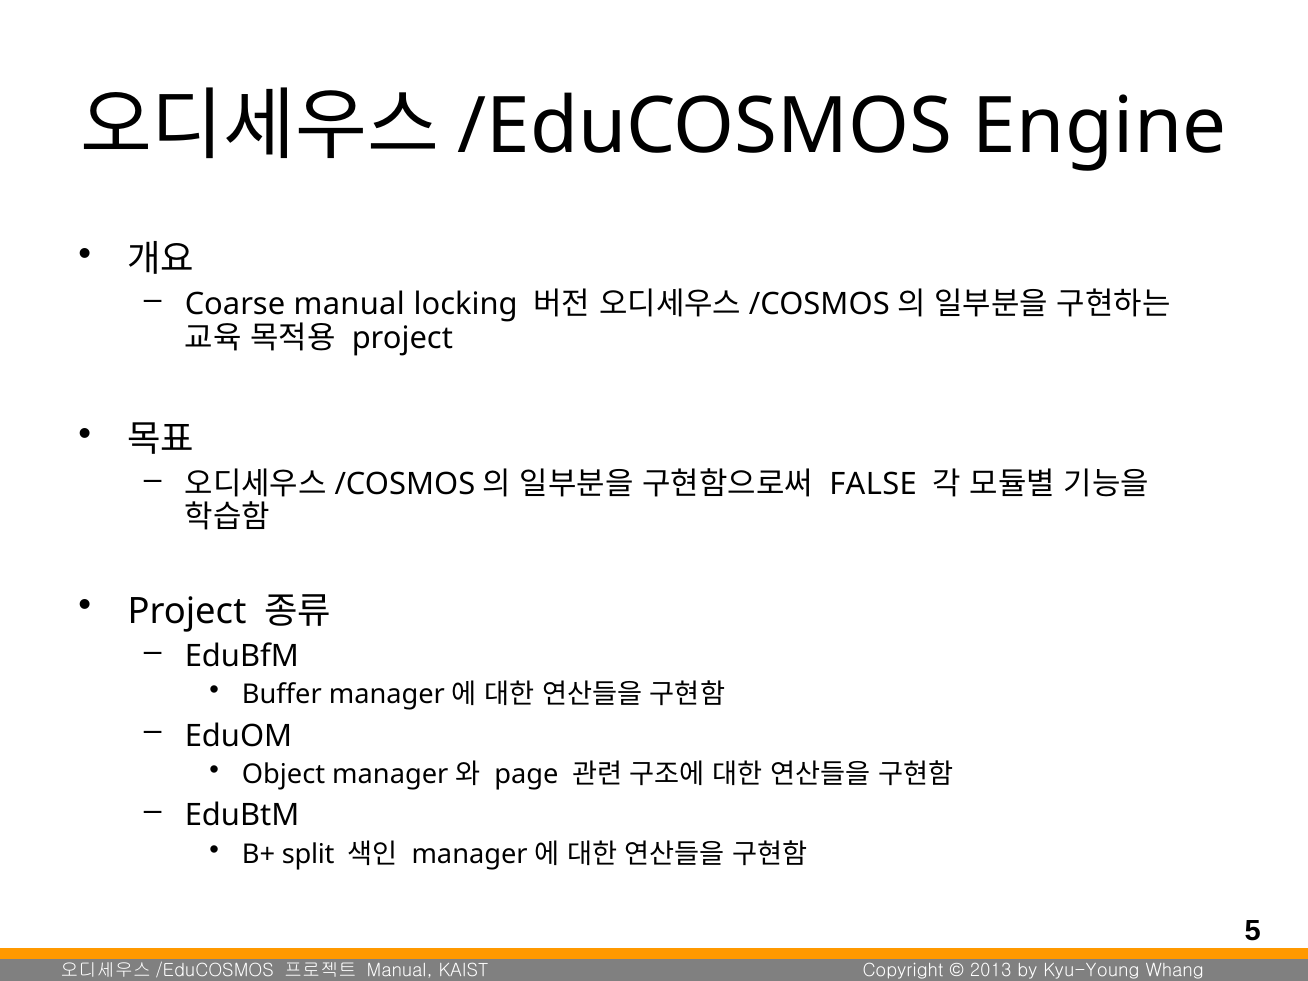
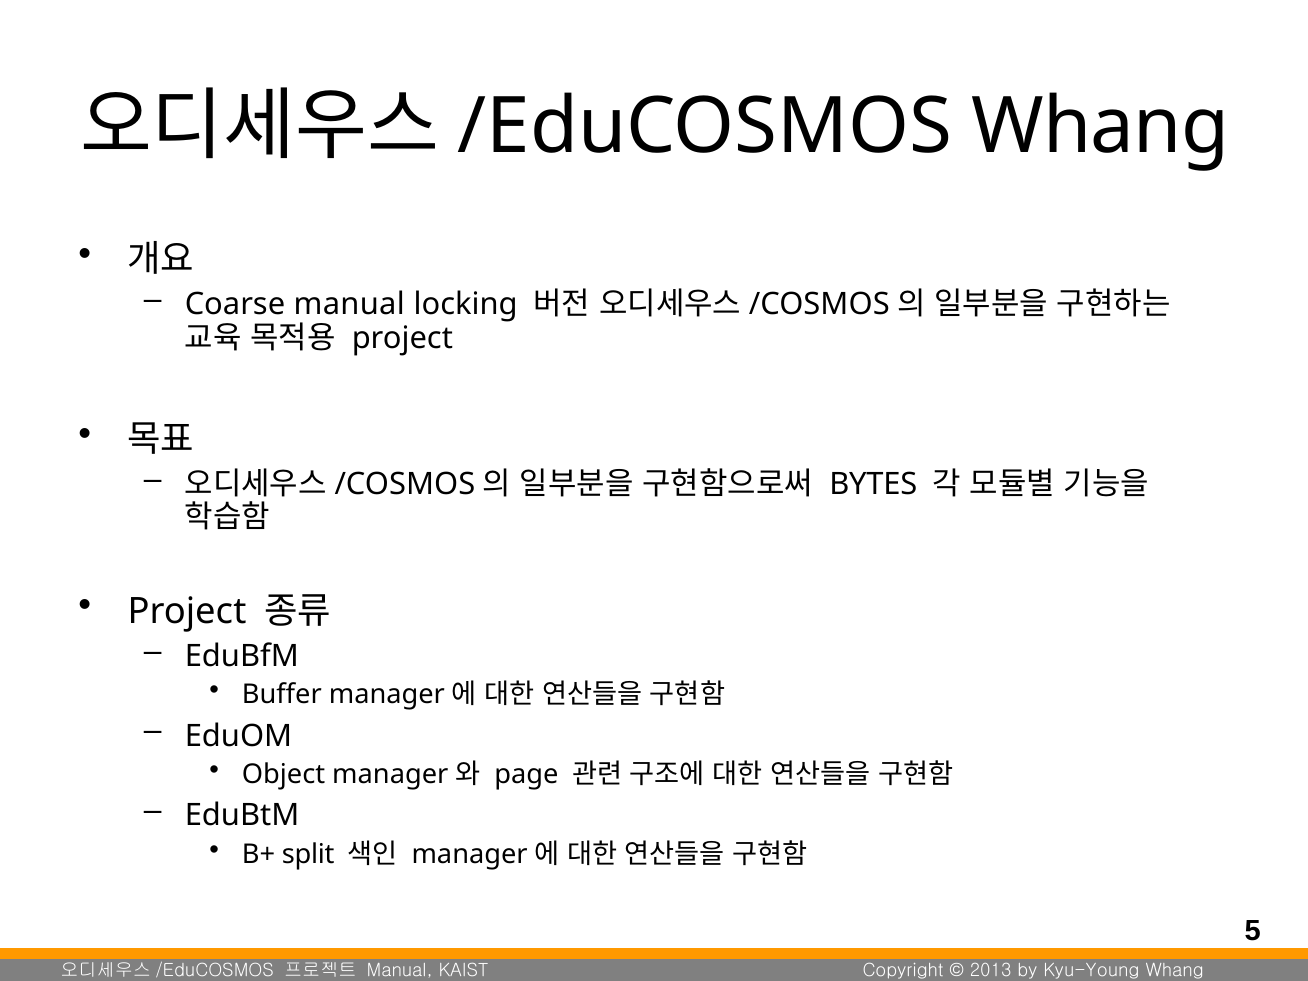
Engine at (1100, 126): Engine -> Whang
FALSE: FALSE -> BYTES
